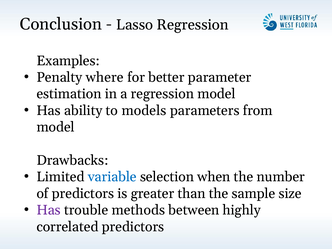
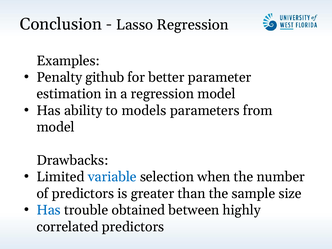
where: where -> github
Has at (49, 210) colour: purple -> blue
methods: methods -> obtained
